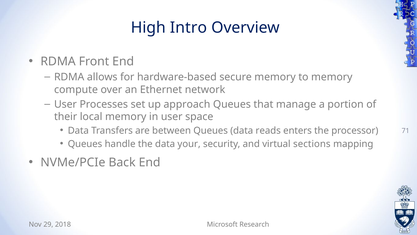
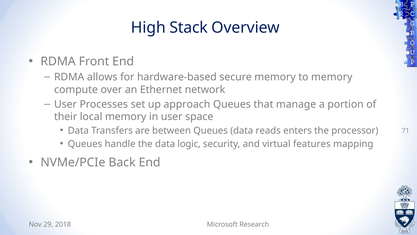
Intro: Intro -> Stack
your: your -> logic
sections: sections -> features
